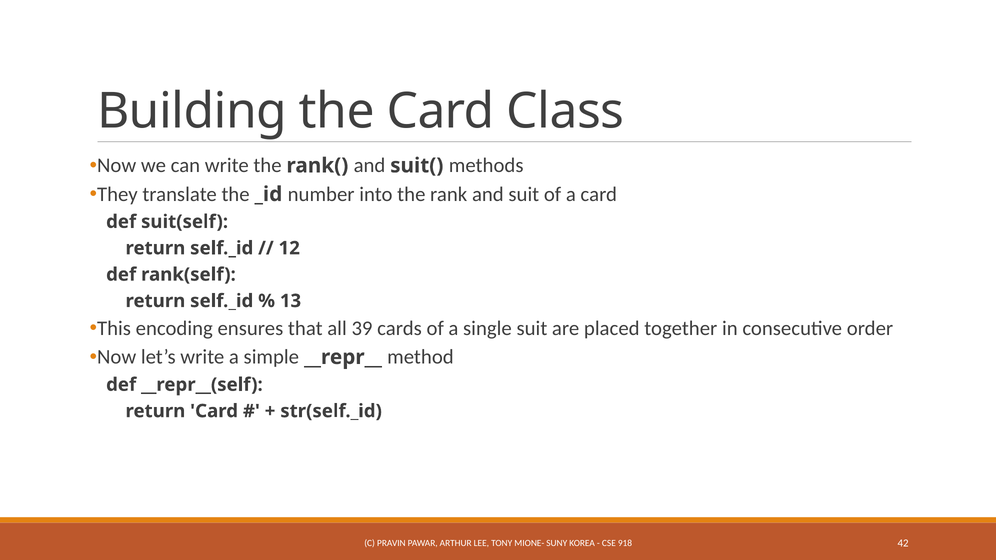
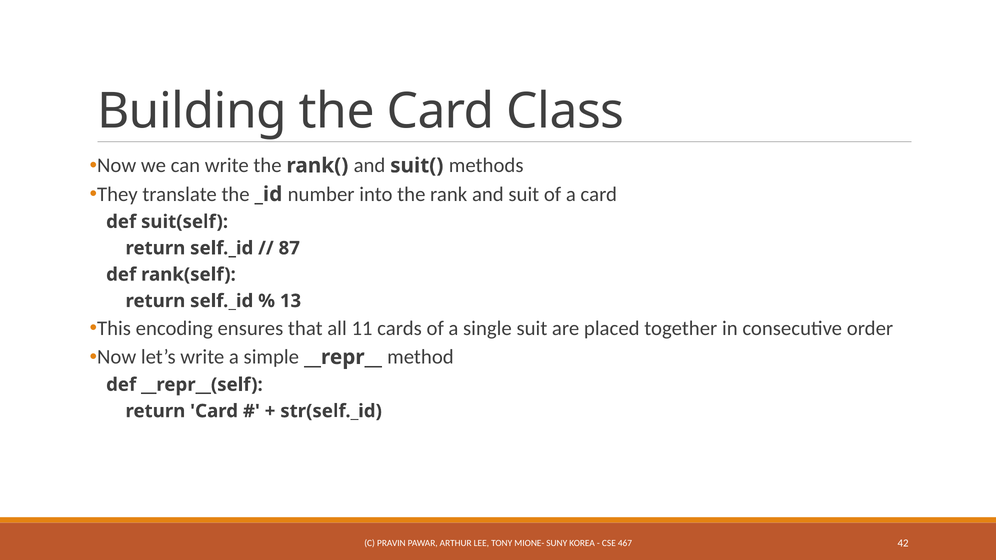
12: 12 -> 87
39: 39 -> 11
918: 918 -> 467
